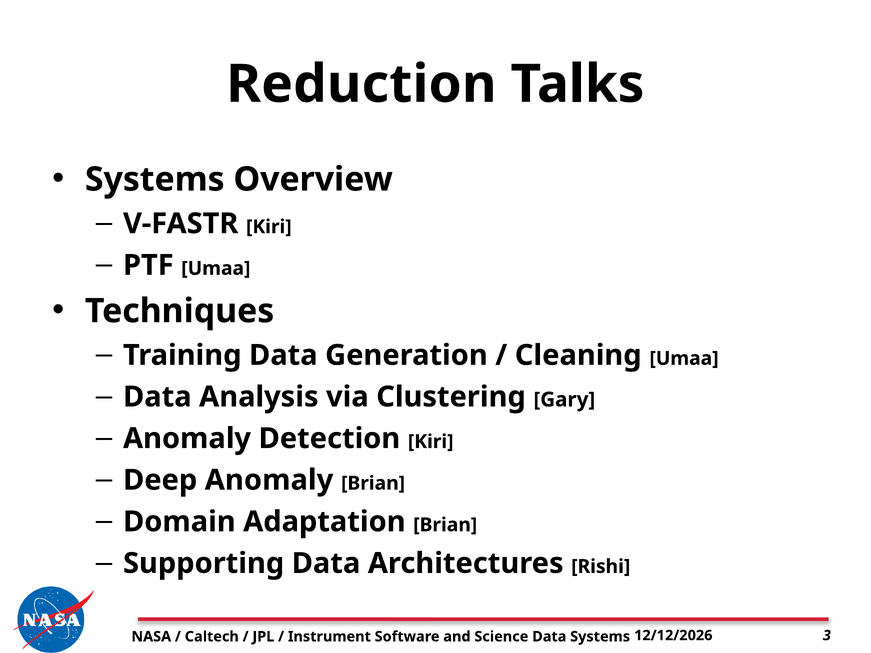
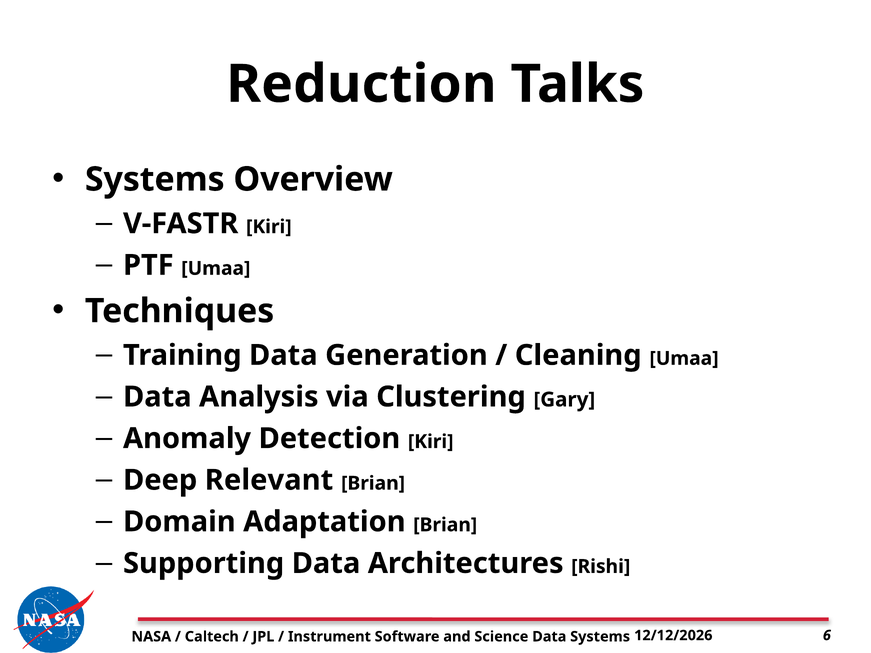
Deep Anomaly: Anomaly -> Relevant
3: 3 -> 6
